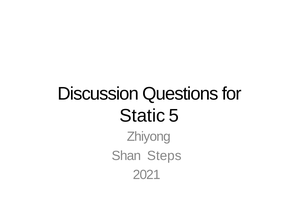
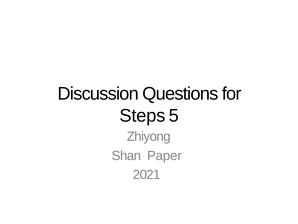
Static: Static -> Steps
Steps: Steps -> Paper
